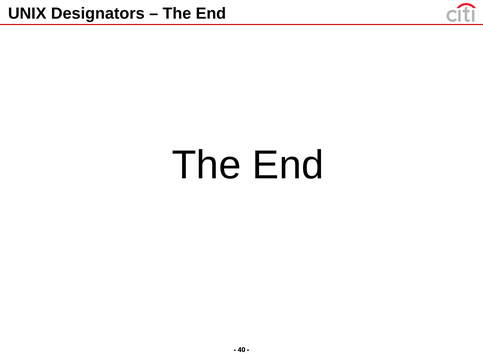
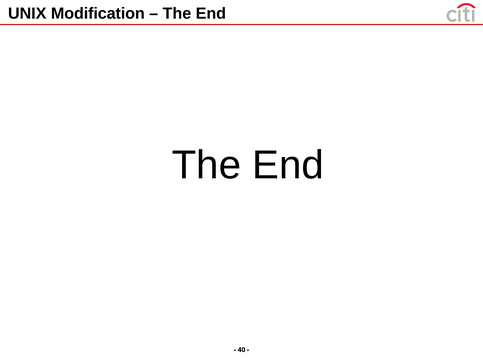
Designators: Designators -> Modification
